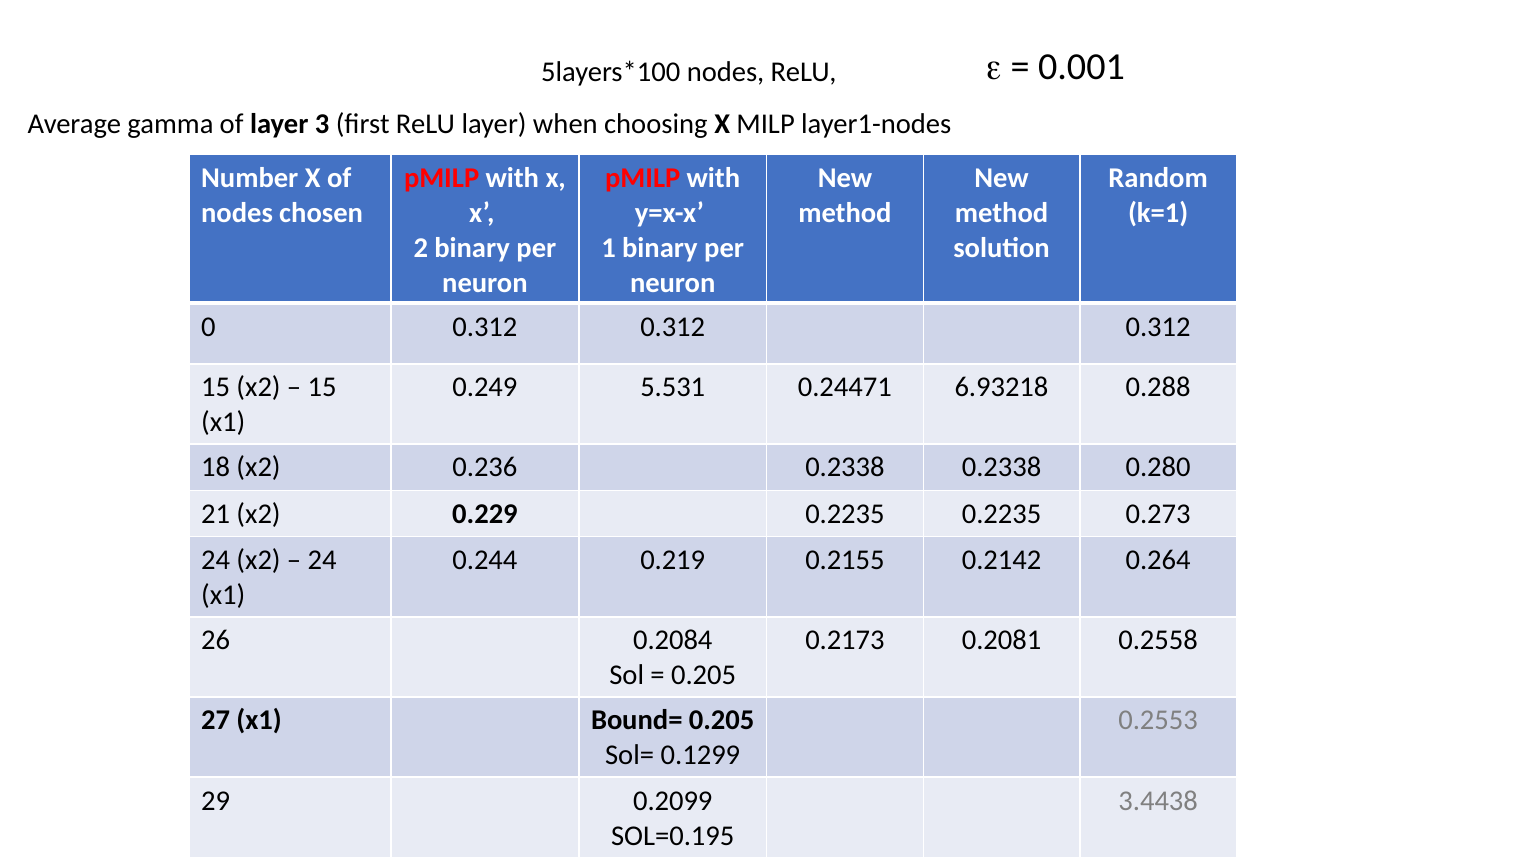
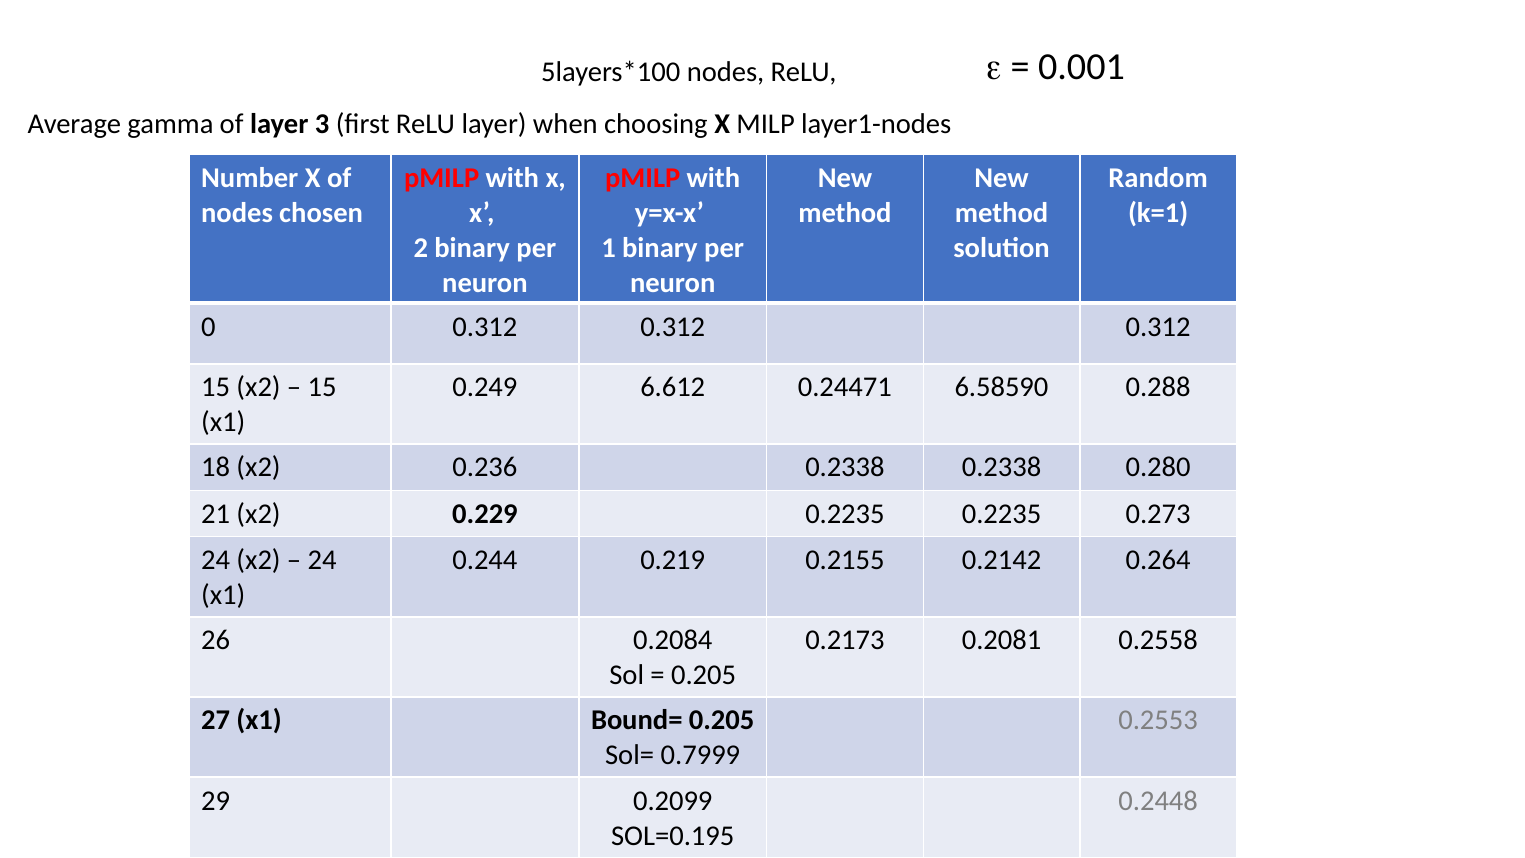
5.531: 5.531 -> 6.612
6.93218: 6.93218 -> 6.58590
0.1299: 0.1299 -> 0.7999
3.4438: 3.4438 -> 0.2448
